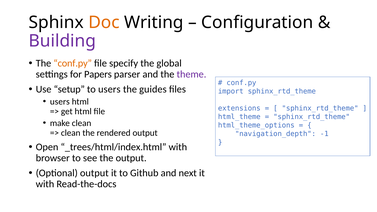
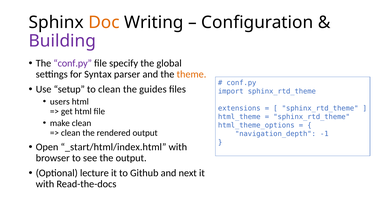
conf.py at (73, 63) colour: orange -> purple
Papers: Papers -> Syntax
theme colour: purple -> orange
to users: users -> clean
_trees/html/index.html: _trees/html/index.html -> _start/html/index.html
Optional output: output -> lecture
